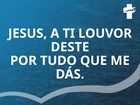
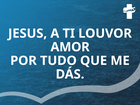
DESTE: DESTE -> AMOR
